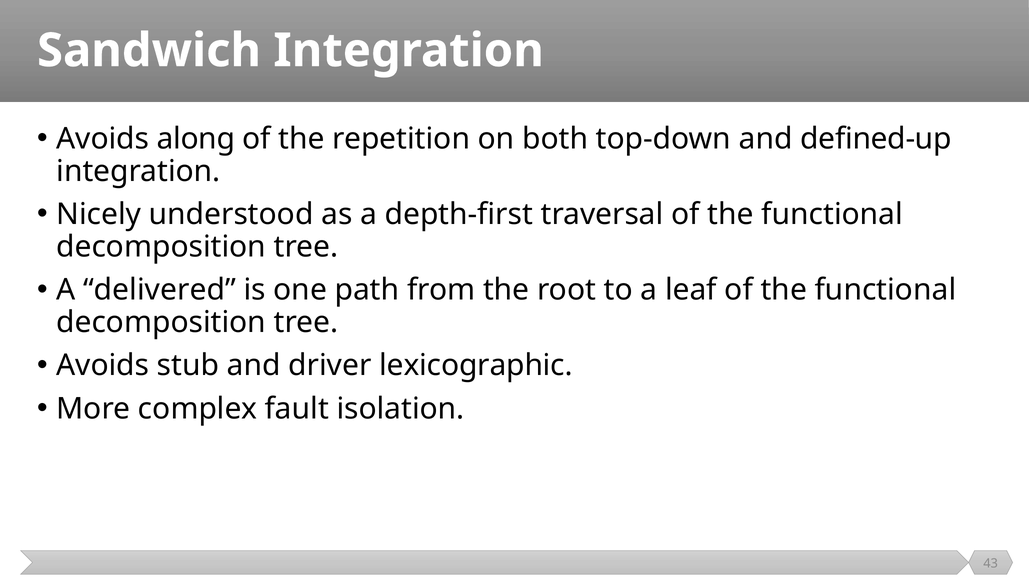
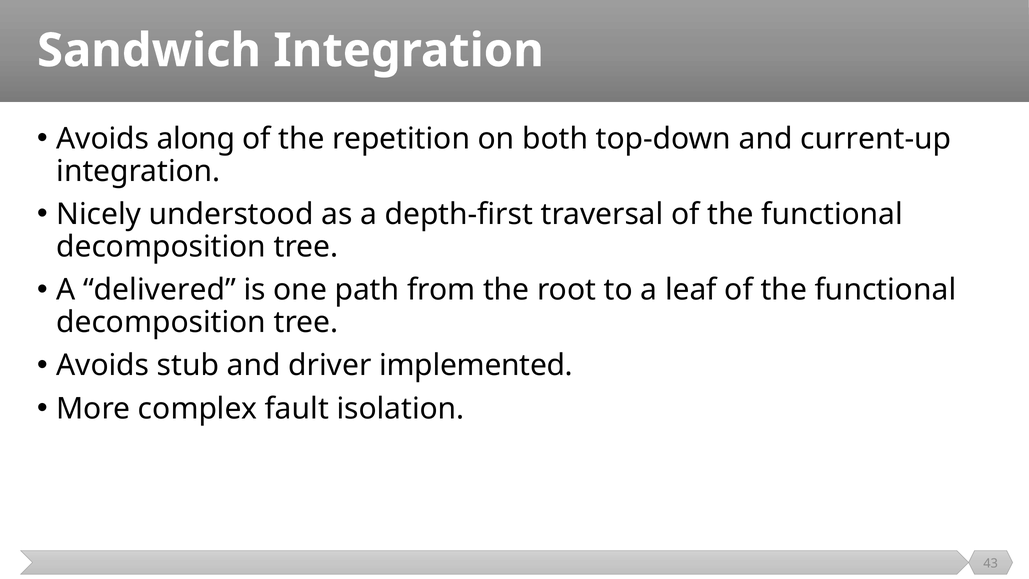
defined-up: defined-up -> current-up
lexicographic: lexicographic -> implemented
